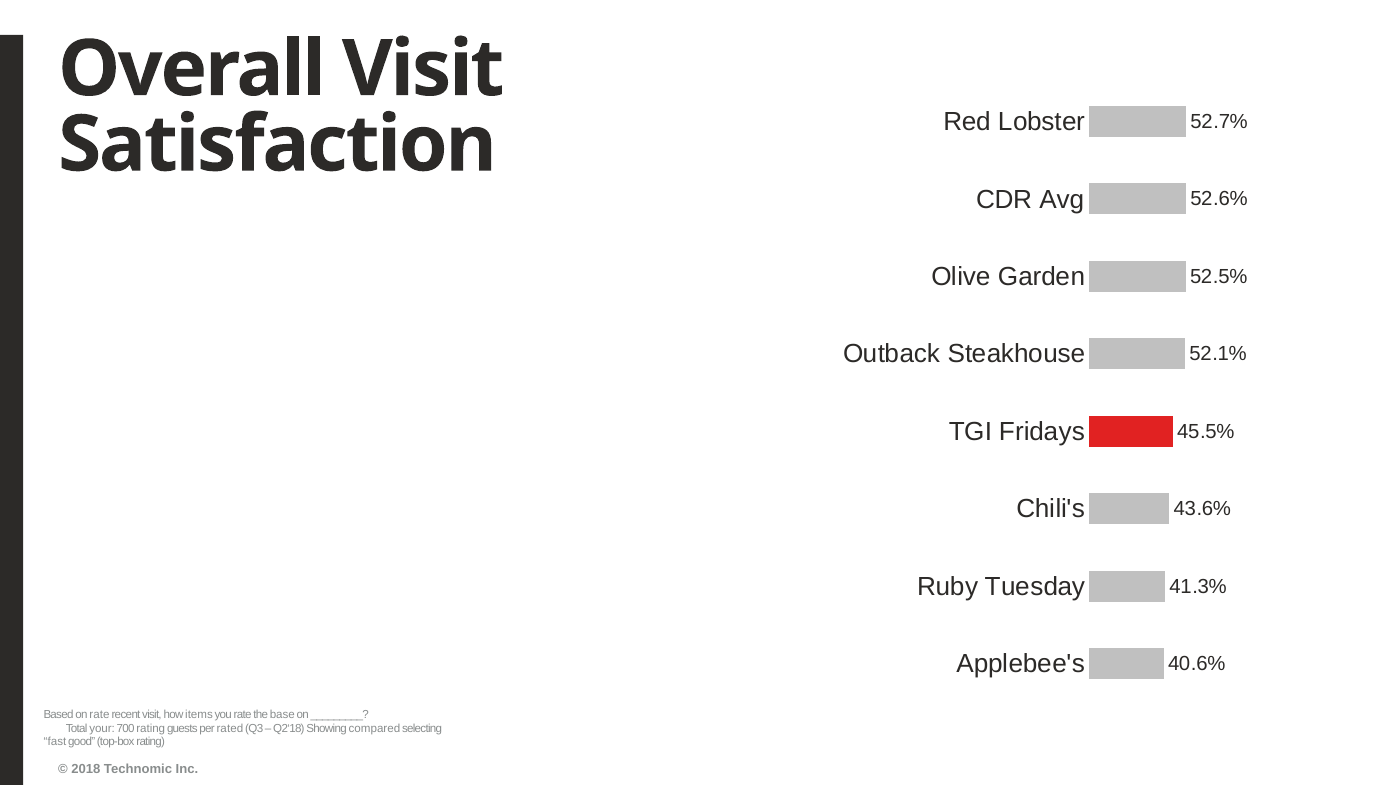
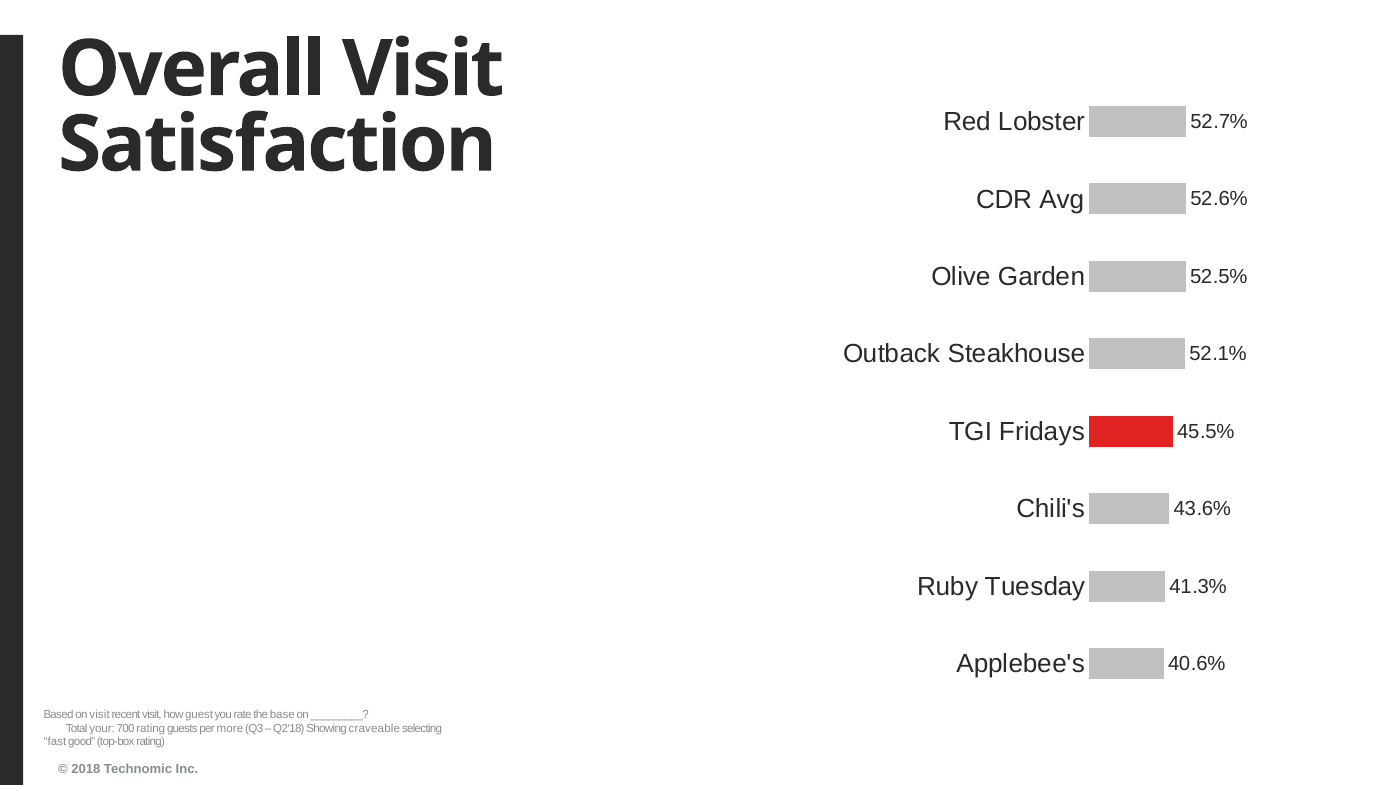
on rate: rate -> visit
items: items -> guest
rated: rated -> more
compared: compared -> craveable
